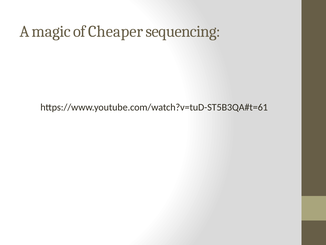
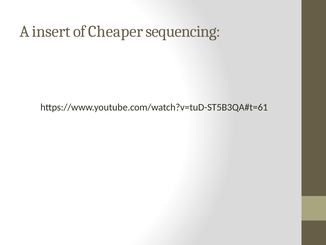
magic: magic -> insert
